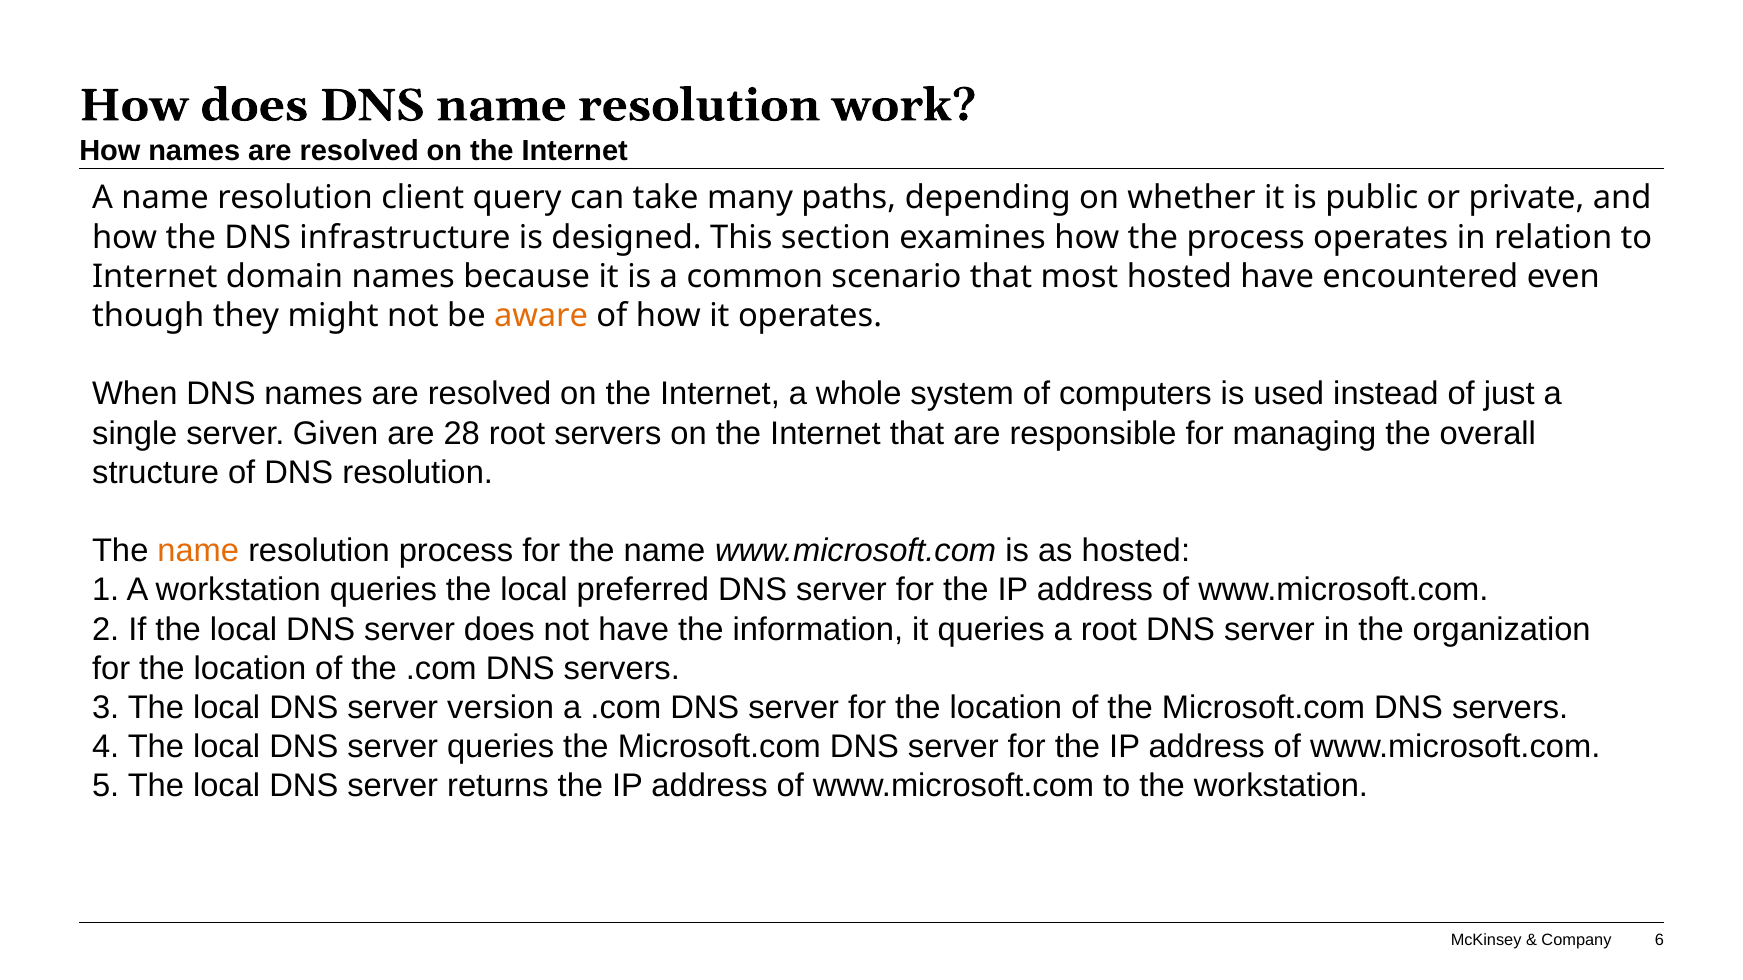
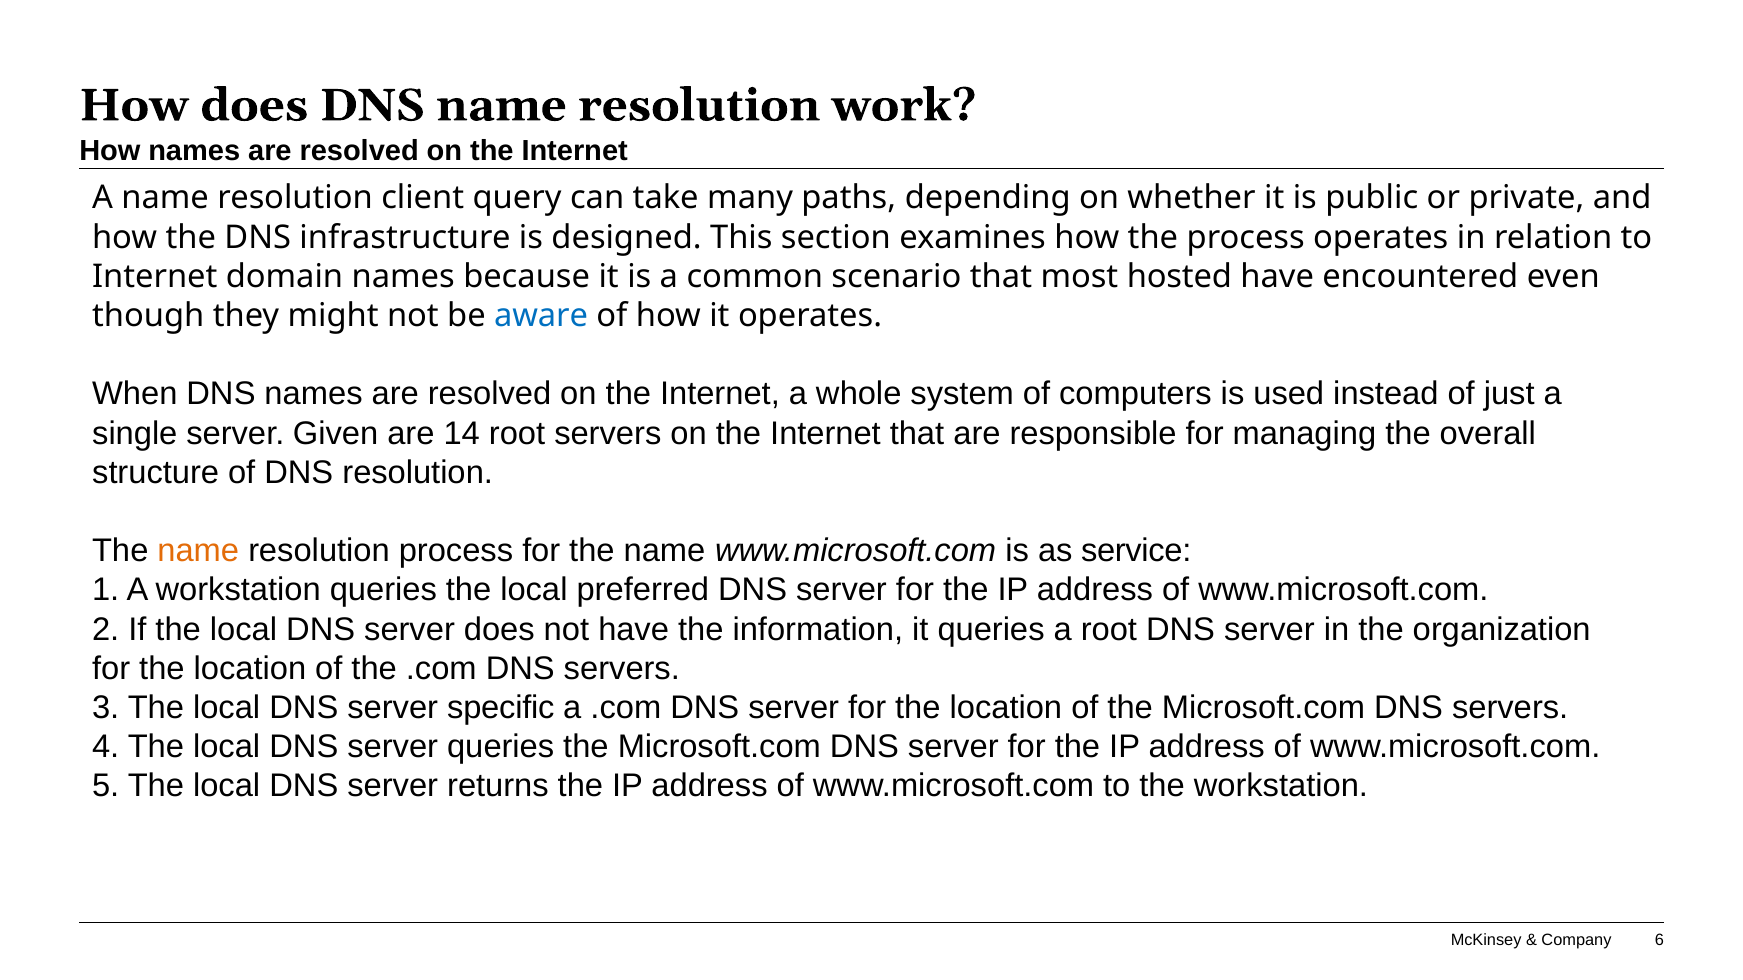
aware colour: orange -> blue
28: 28 -> 14
as hosted: hosted -> service
version: version -> specific
